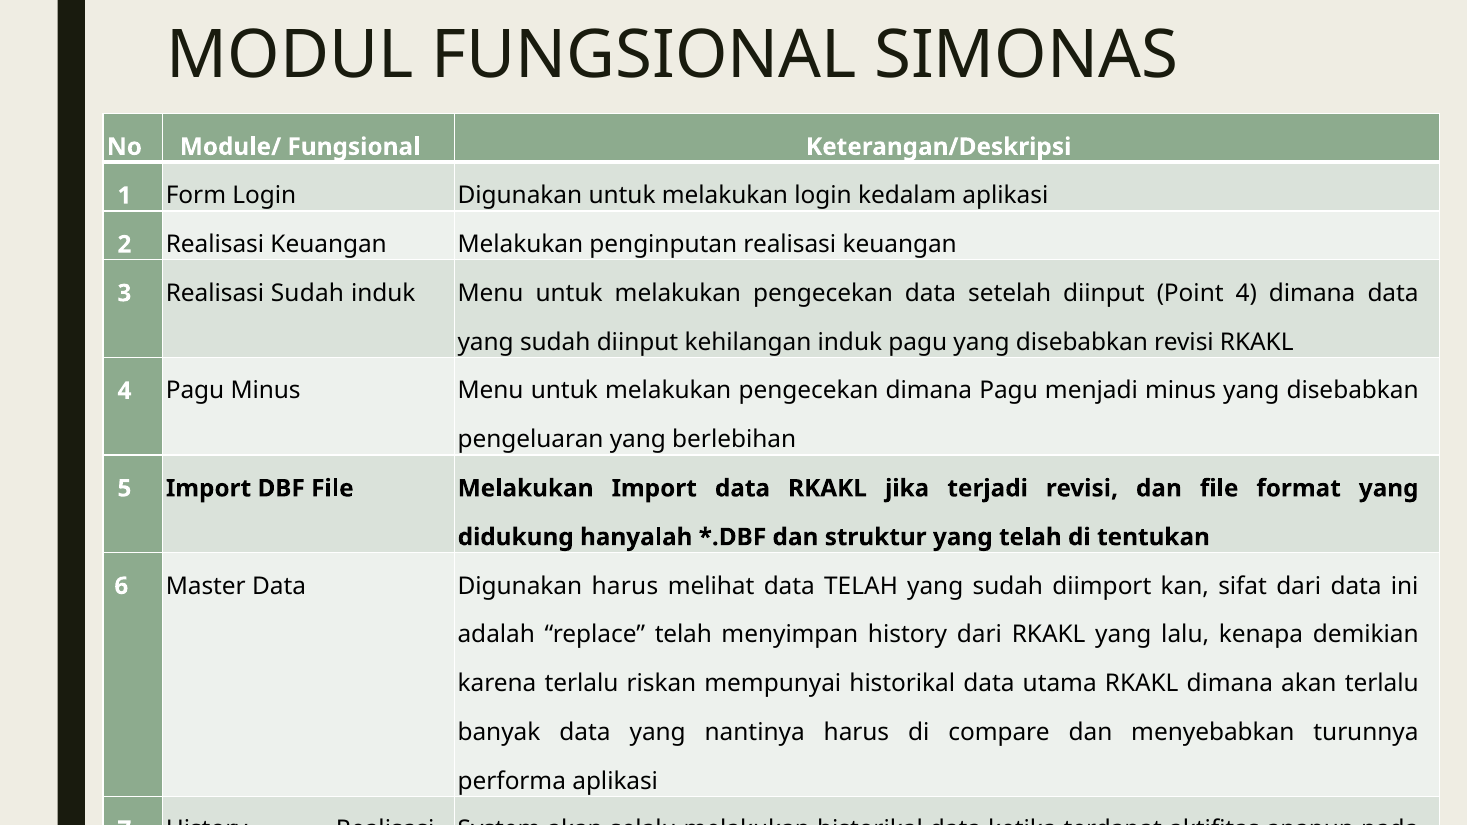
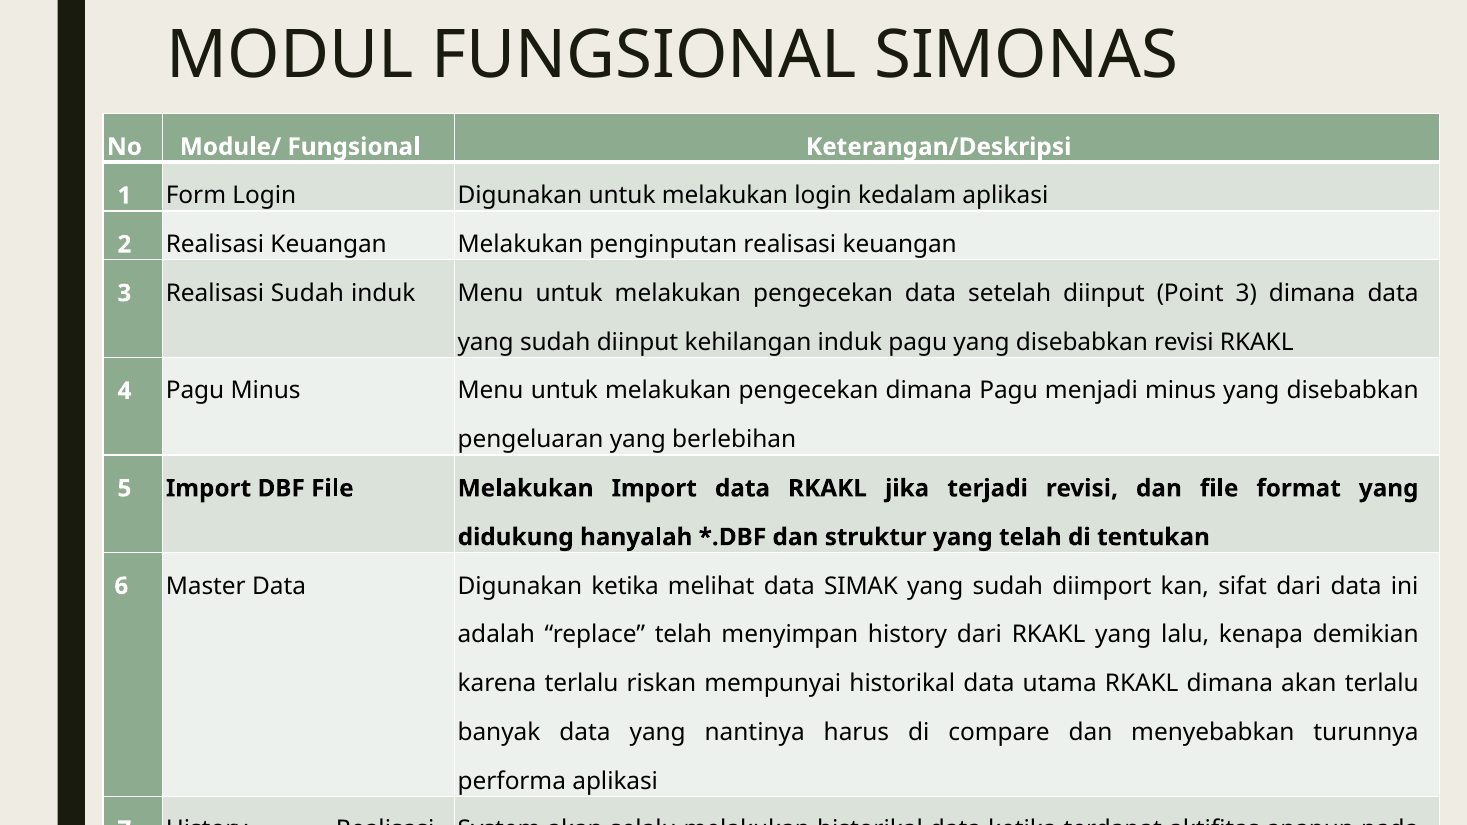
Point 4: 4 -> 3
Digunakan harus: harus -> ketika
data TELAH: TELAH -> SIMAK
